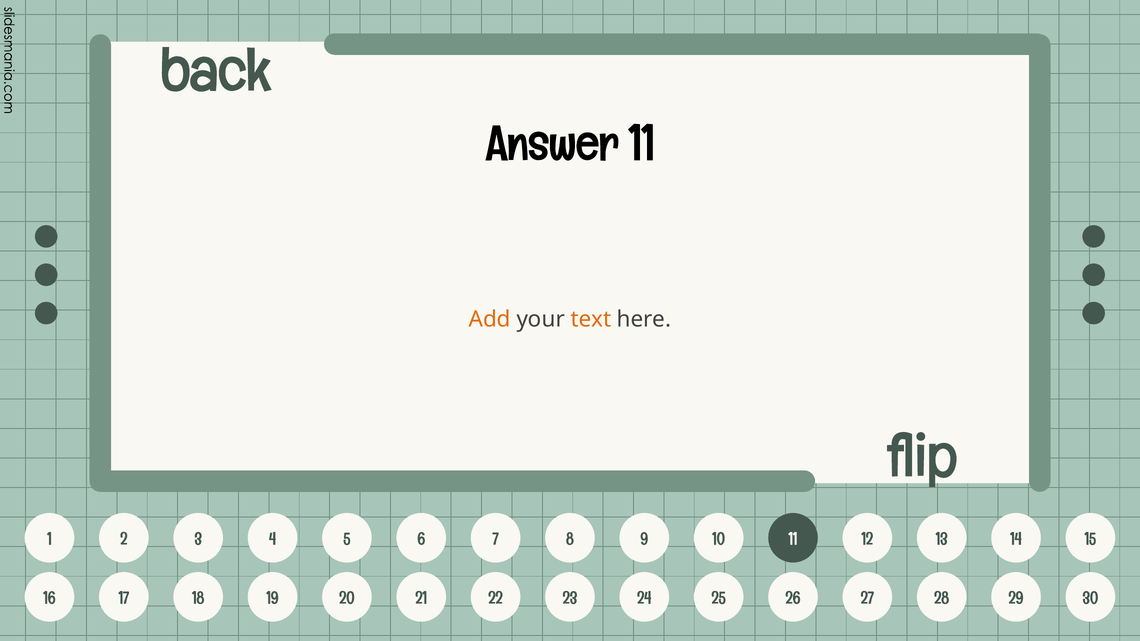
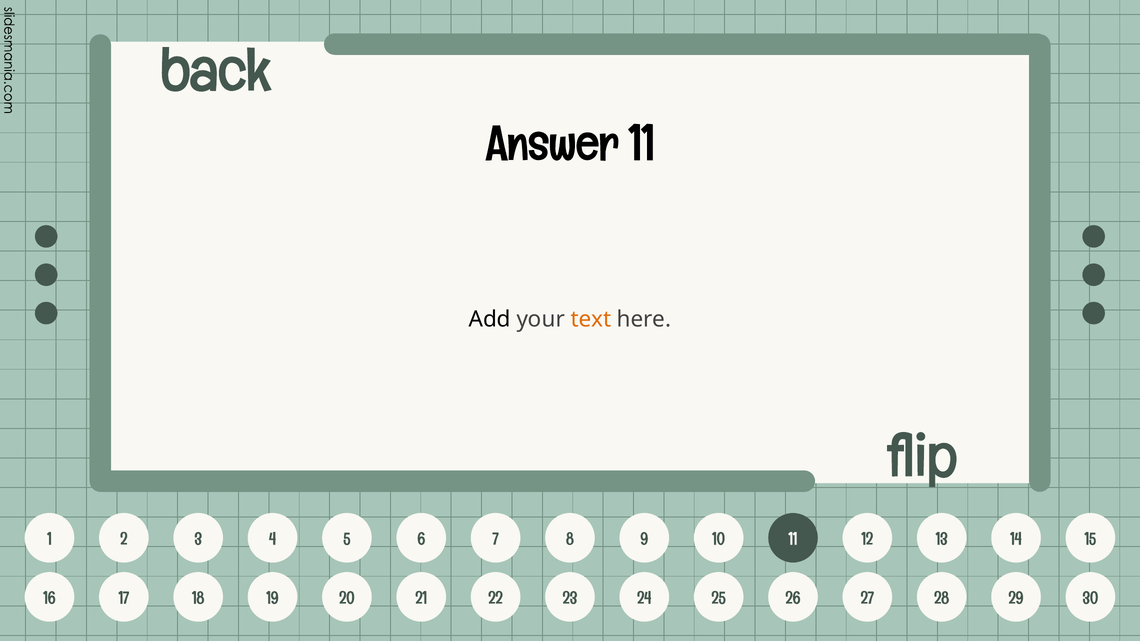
Add colour: orange -> black
